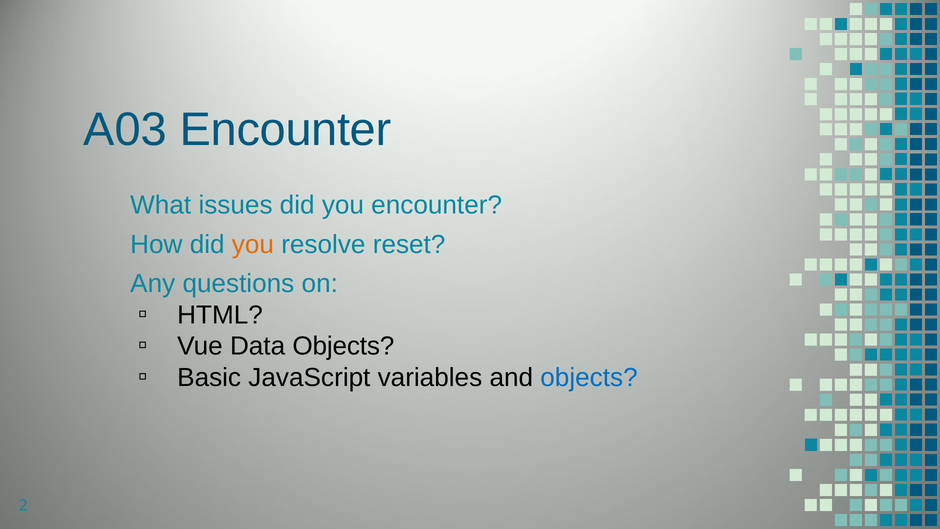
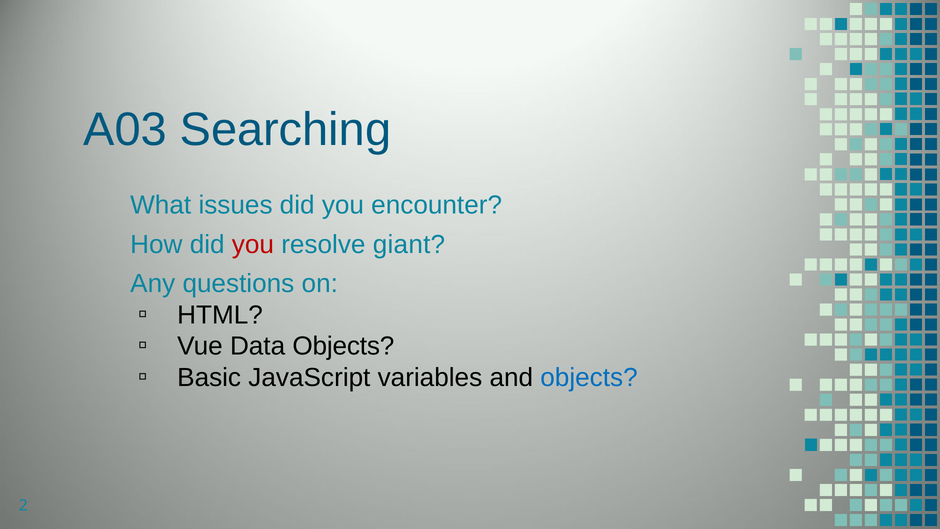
A03 Encounter: Encounter -> Searching
you at (253, 244) colour: orange -> red
reset: reset -> giant
